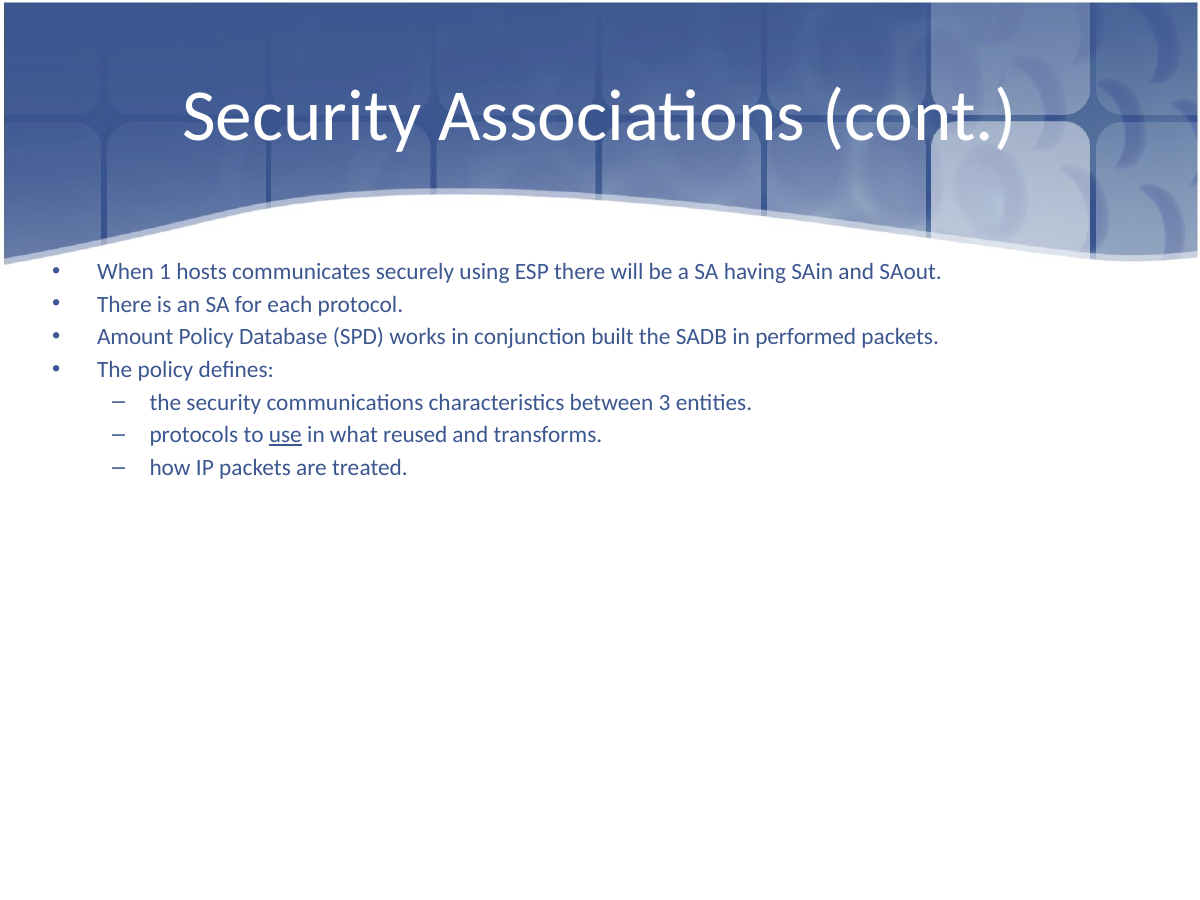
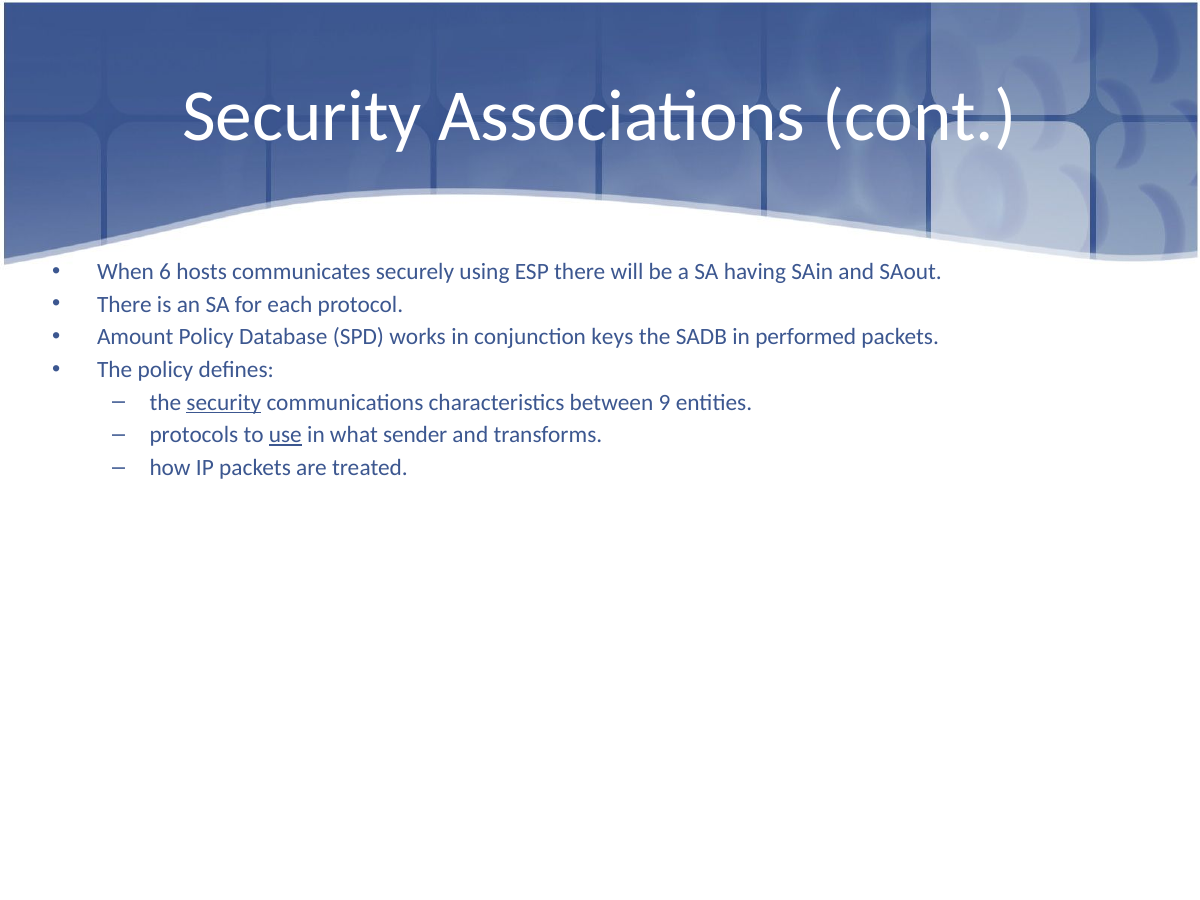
1: 1 -> 6
built: built -> keys
security at (224, 402) underline: none -> present
3: 3 -> 9
reused: reused -> sender
